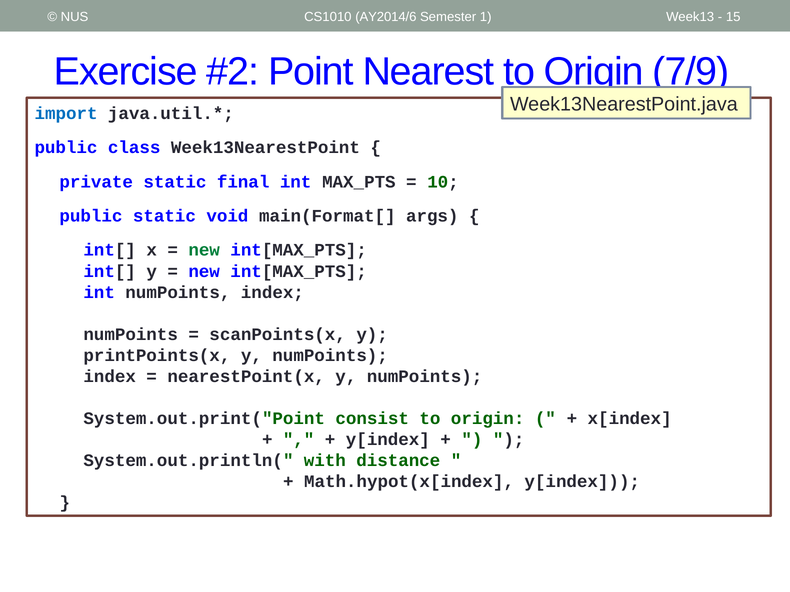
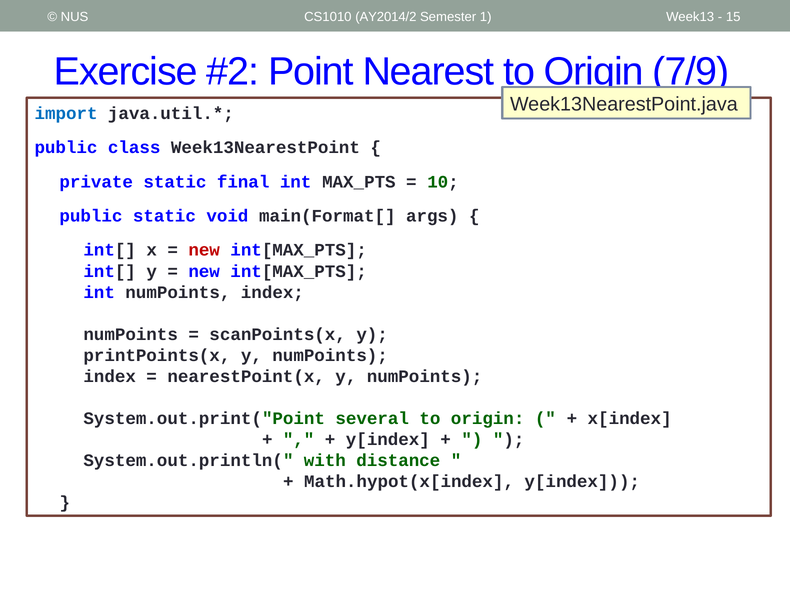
AY2014/6: AY2014/6 -> AY2014/2
new at (204, 250) colour: green -> red
consist: consist -> several
